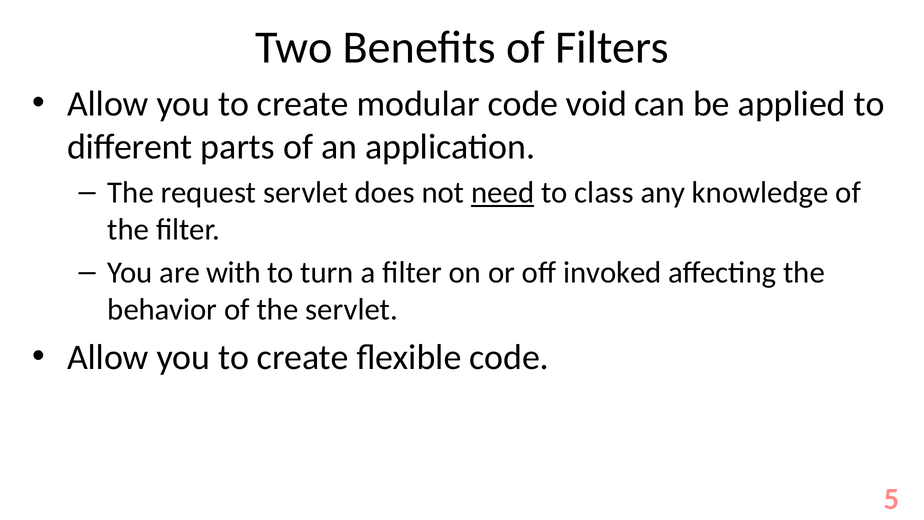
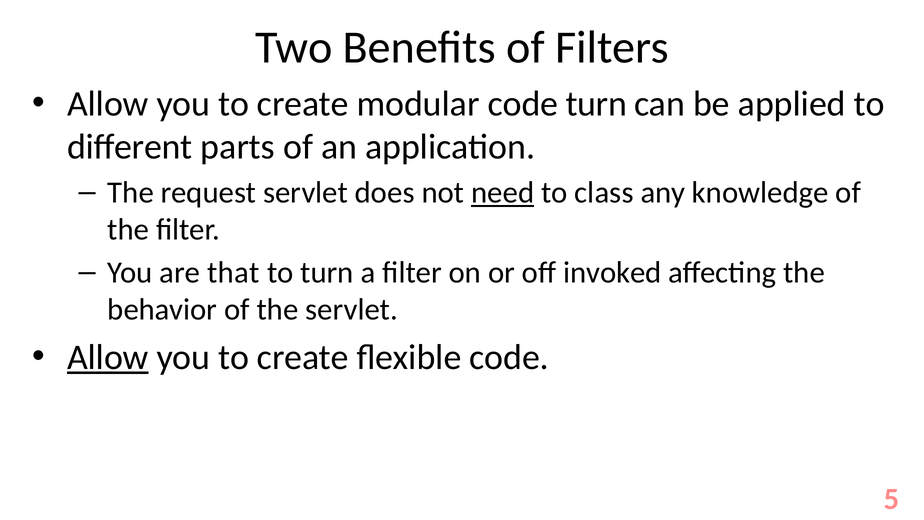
code void: void -> turn
with: with -> that
Allow at (108, 357) underline: none -> present
